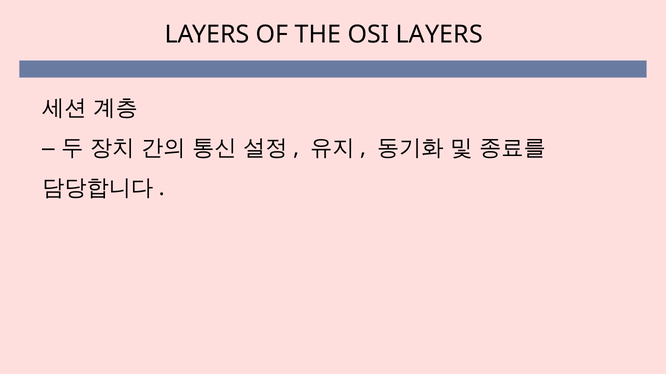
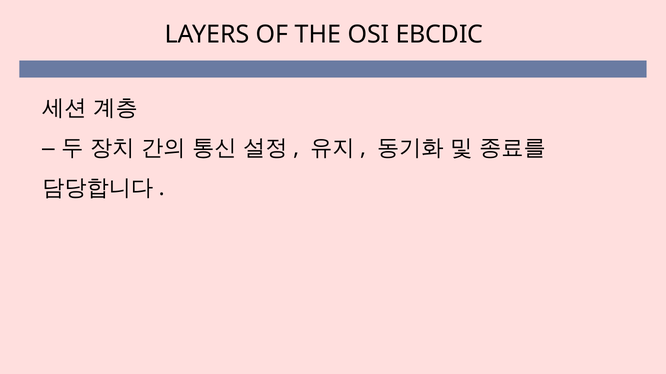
OSI LAYERS: LAYERS -> EBCDIC
